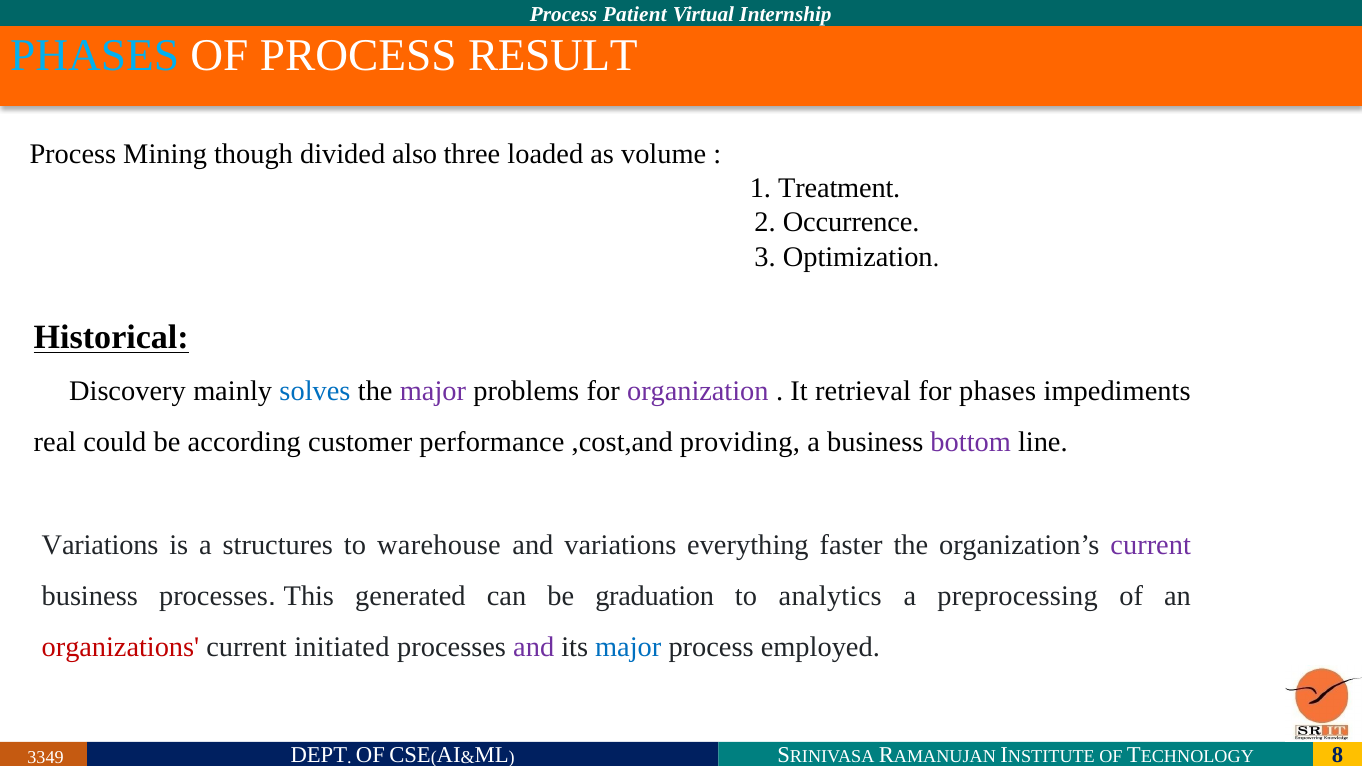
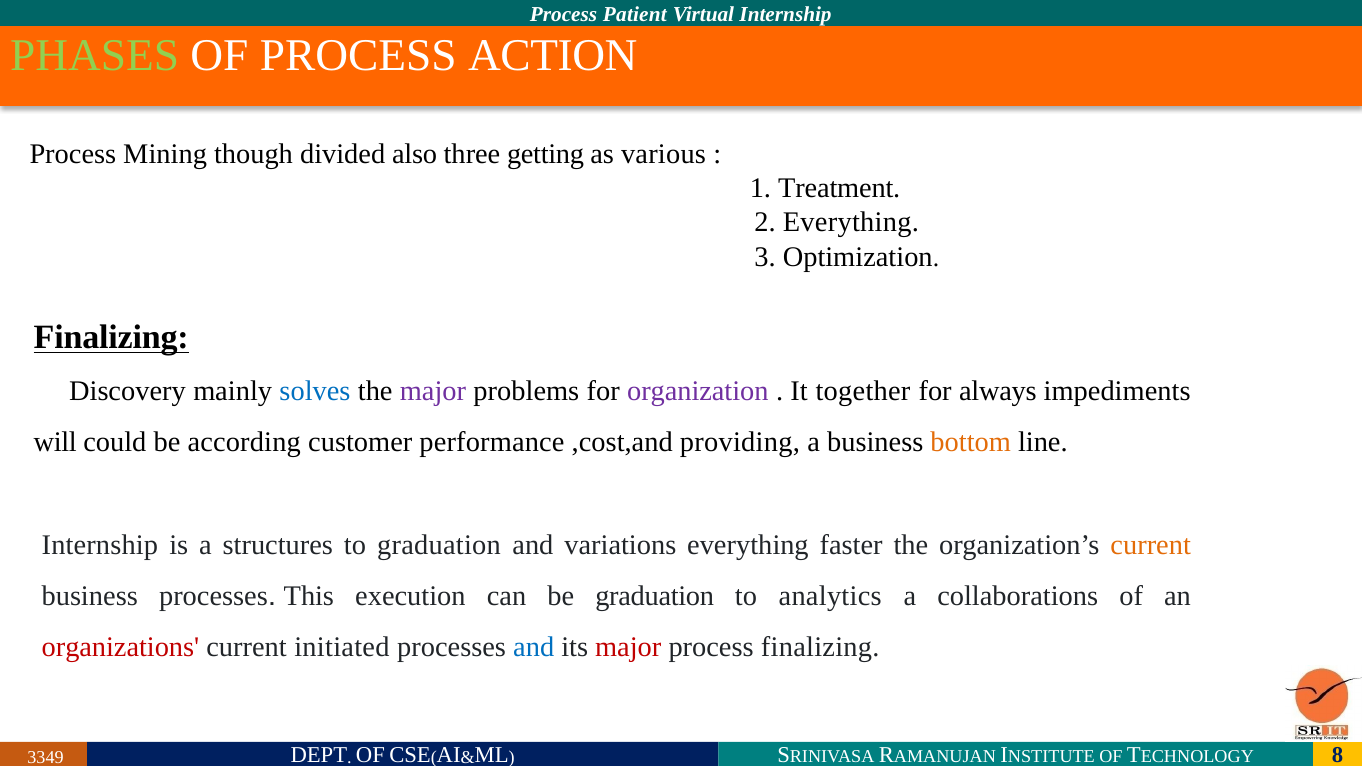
PHASES at (95, 55) colour: light blue -> light green
RESULT: RESULT -> ACTION
loaded: loaded -> getting
volume: volume -> various
2 Occurrence: Occurrence -> Everything
Historical at (111, 337): Historical -> Finalizing
retrieval: retrieval -> together
for phases: phases -> always
real: real -> will
bottom colour: purple -> orange
Variations at (100, 545): Variations -> Internship
to warehouse: warehouse -> graduation
current at (1151, 545) colour: purple -> orange
generated: generated -> execution
preprocessing: preprocessing -> collaborations
and at (534, 647) colour: purple -> blue
major at (628, 647) colour: blue -> red
process employed: employed -> finalizing
